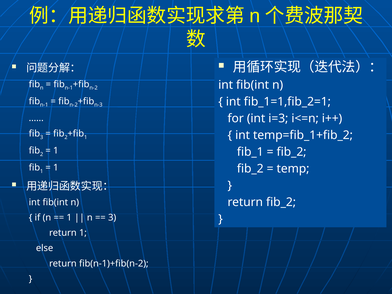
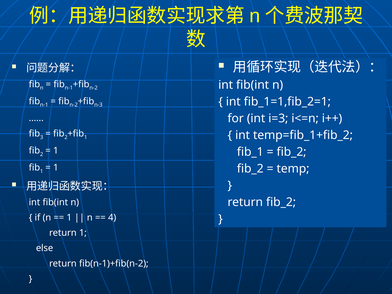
3 at (112, 218): 3 -> 4
